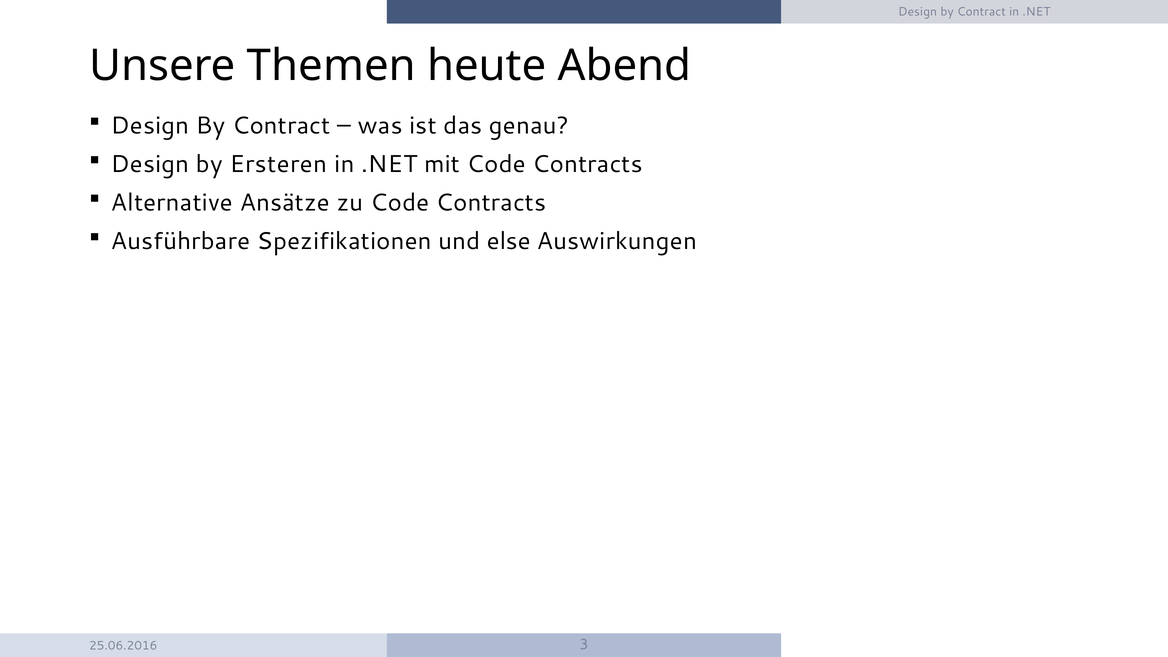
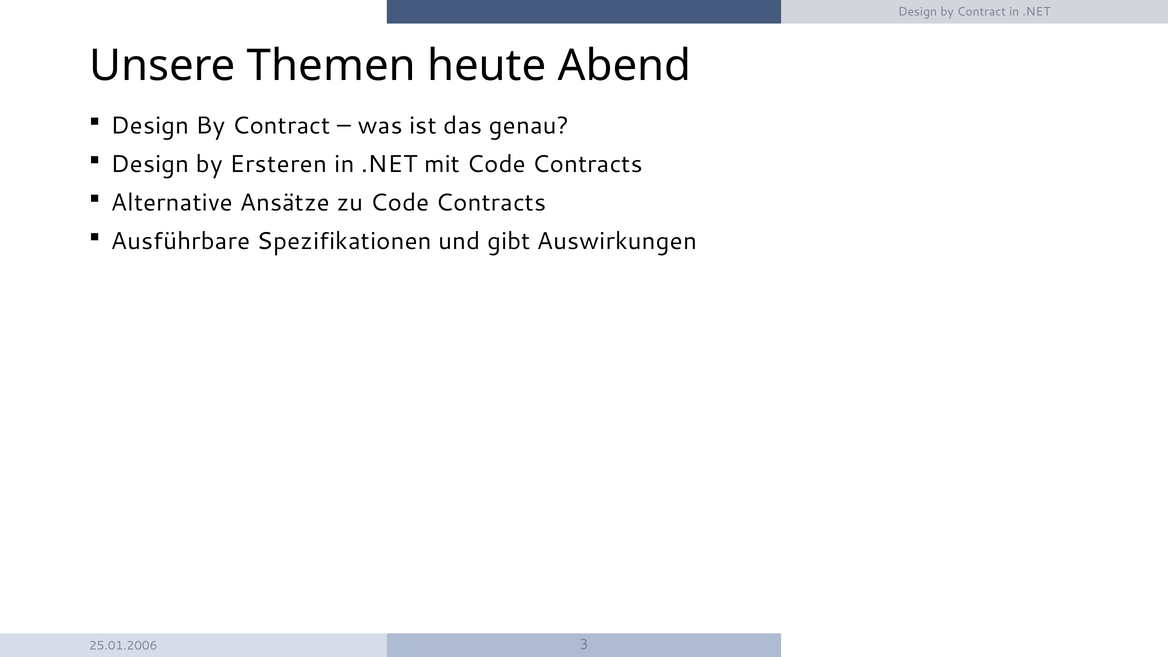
else: else -> gibt
25.06.2016: 25.06.2016 -> 25.01.2006
